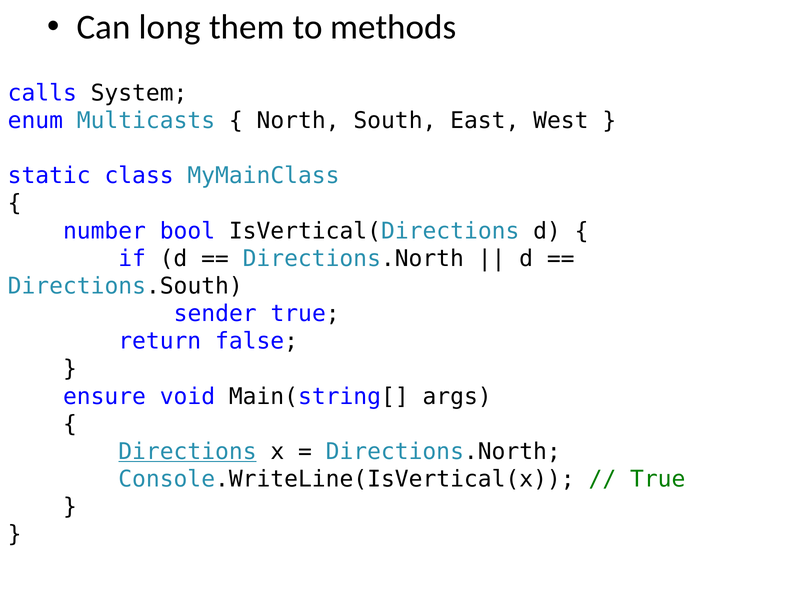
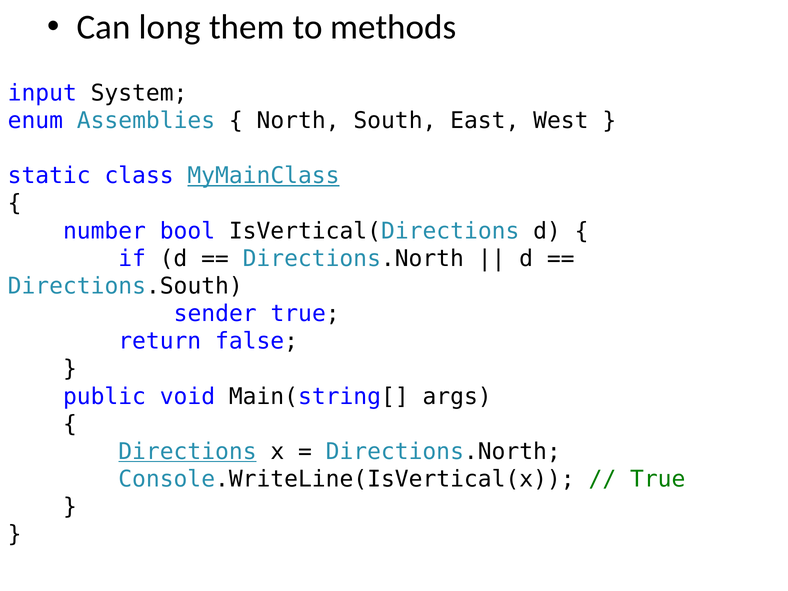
calls: calls -> input
Multicasts: Multicasts -> Assemblies
MyMainClass underline: none -> present
ensure: ensure -> public
